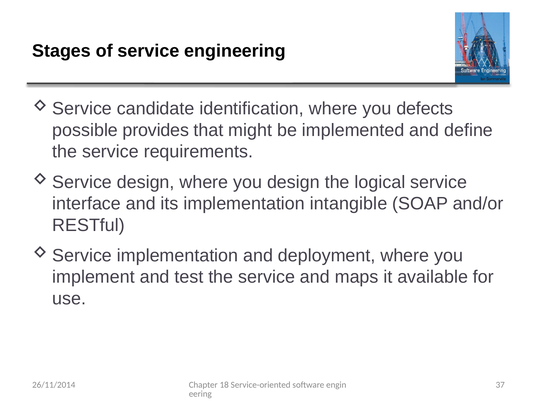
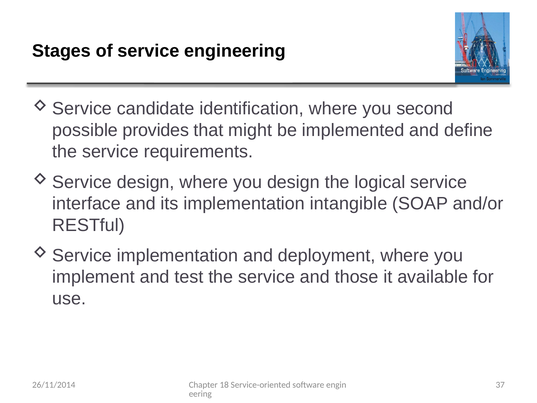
defects: defects -> second
maps: maps -> those
